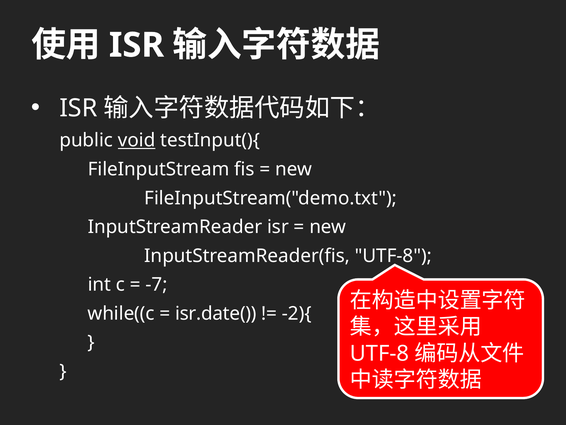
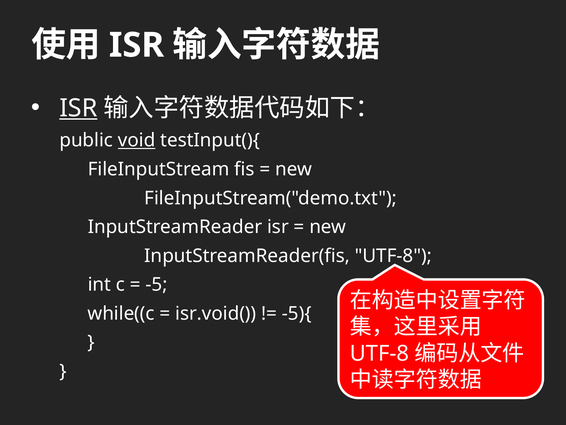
ISR at (78, 108) underline: none -> present
-7: -7 -> -5
isr.date(: isr.date( -> isr.void(
-2){: -2){ -> -5){
